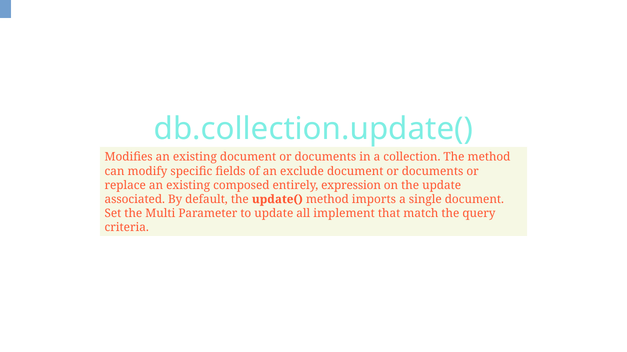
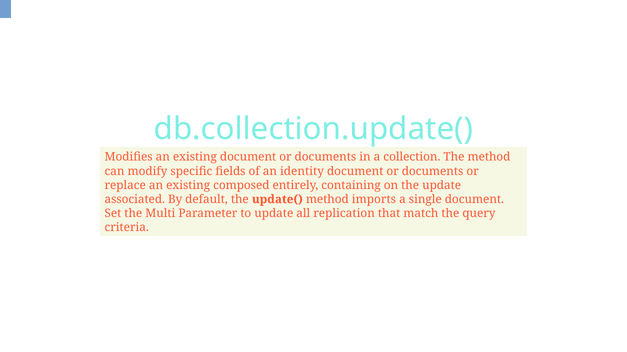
exclude: exclude -> identity
expression: expression -> containing
implement: implement -> replication
